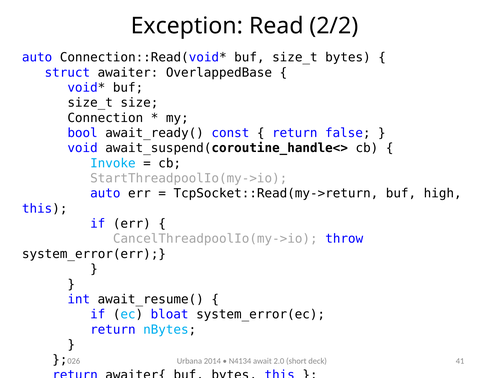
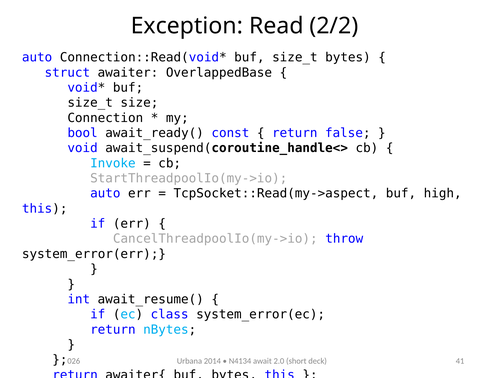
TcpSocket::Read(my->return: TcpSocket::Read(my->return -> TcpSocket::Read(my->aspect
bloat: bloat -> class
